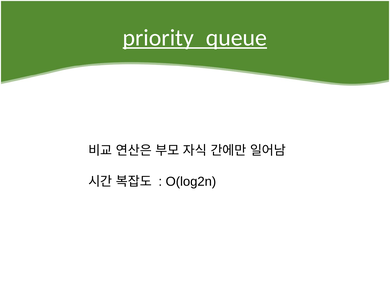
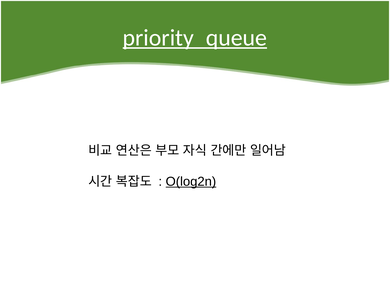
O(log2n underline: none -> present
